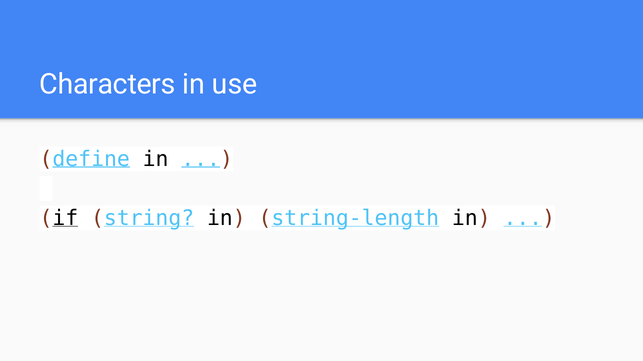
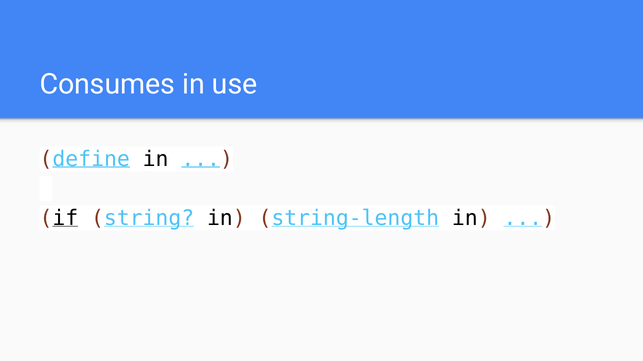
Characters: Characters -> Consumes
